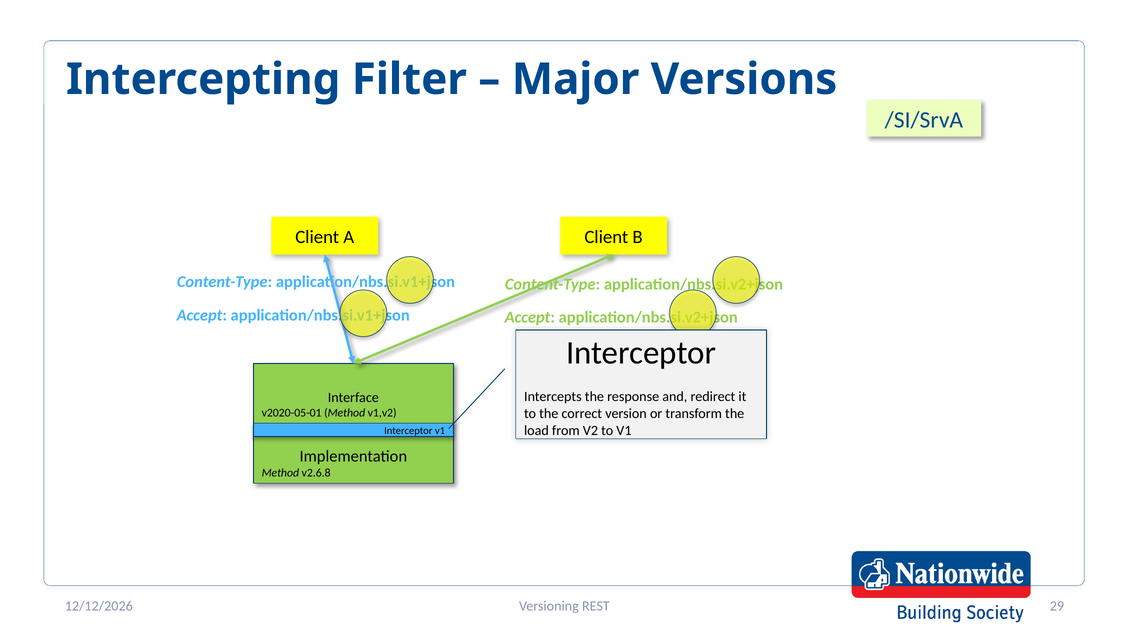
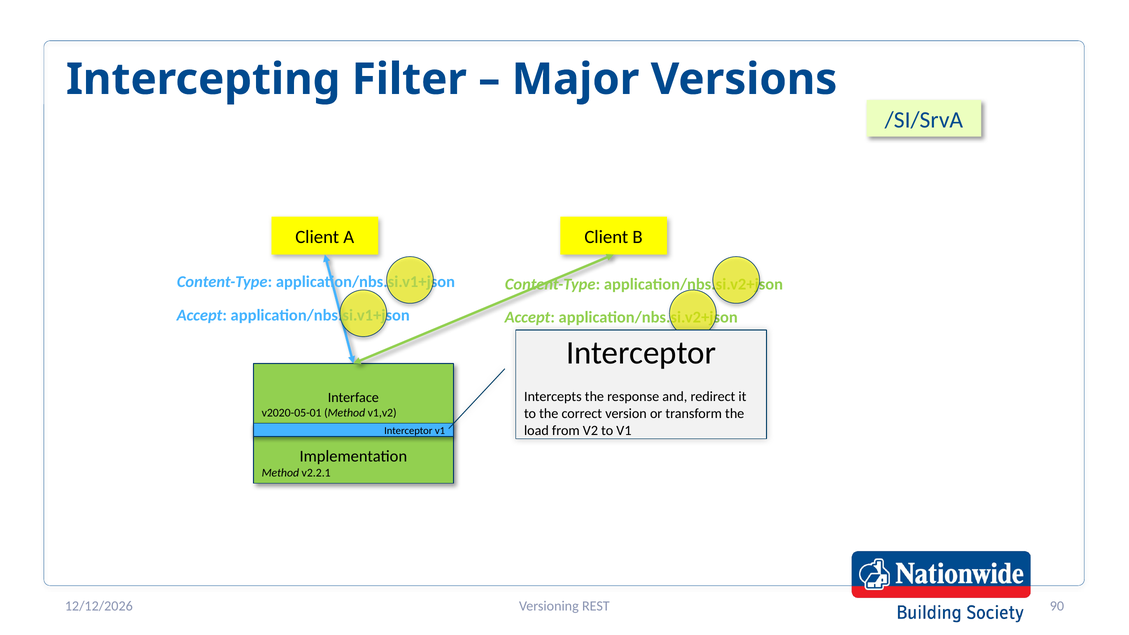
v2.6.8: v2.6.8 -> v2.2.1
29: 29 -> 90
